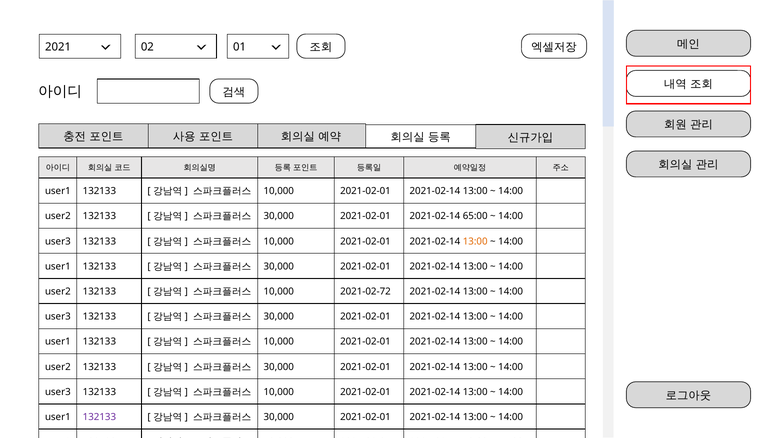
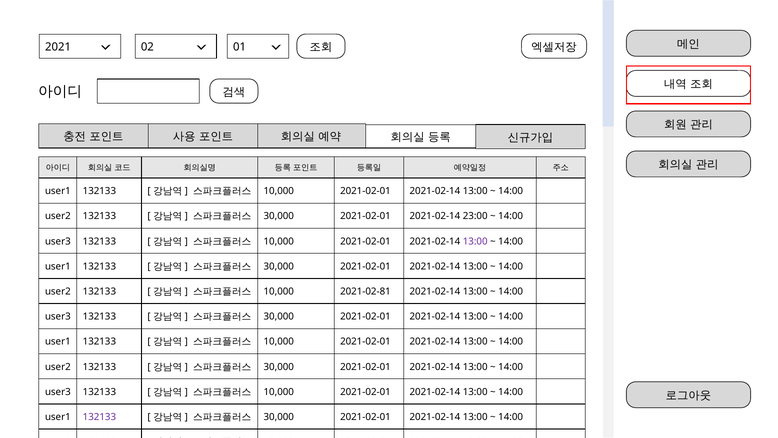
65:00: 65:00 -> 23:00
13:00 at (475, 241) colour: orange -> purple
2021-02-72: 2021-02-72 -> 2021-02-81
